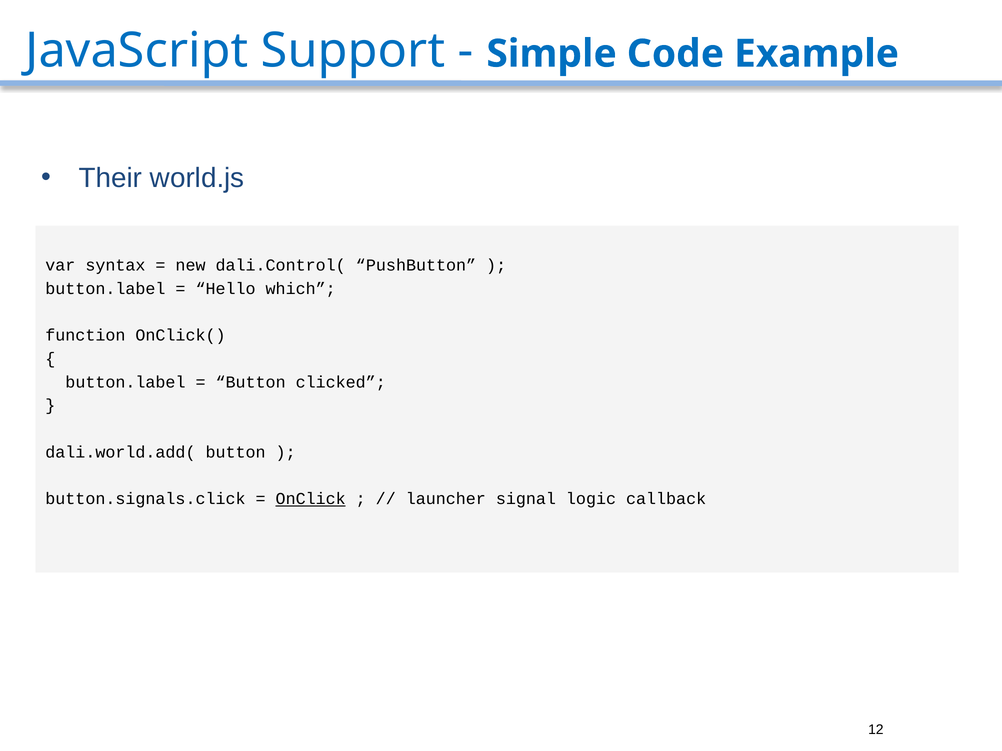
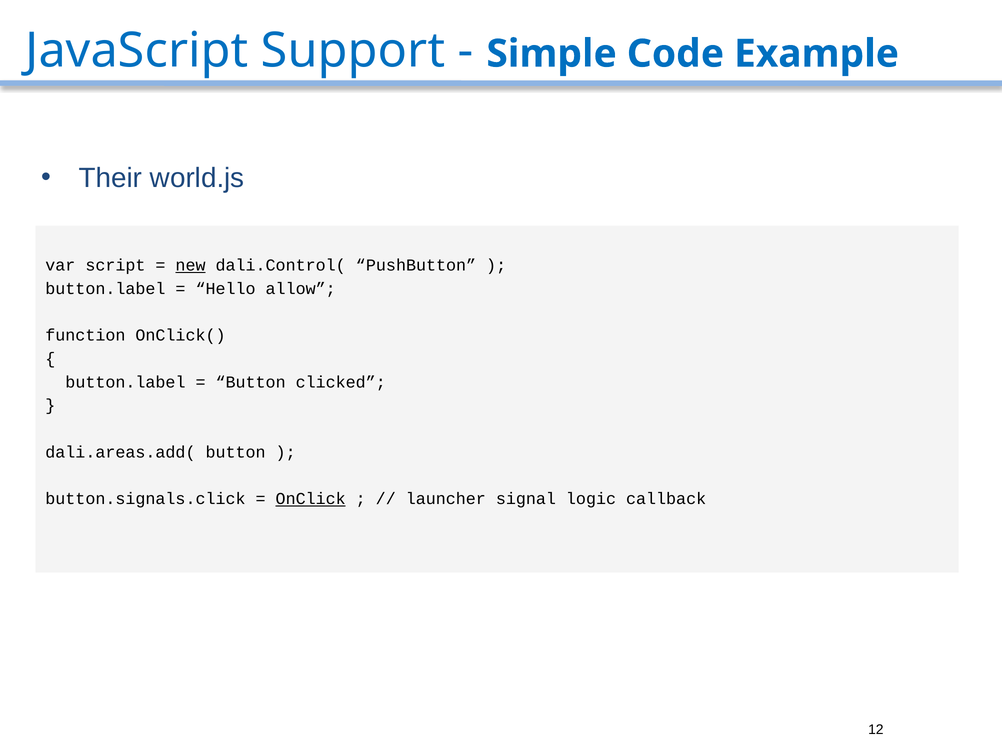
syntax: syntax -> script
new underline: none -> present
which: which -> allow
dali.world.add(: dali.world.add( -> dali.areas.add(
